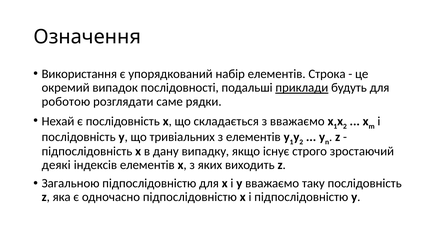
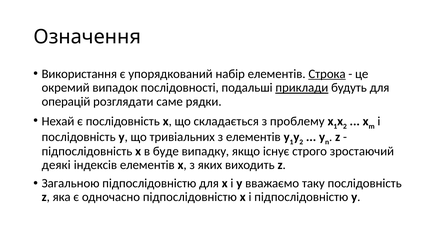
Строка underline: none -> present
роботою: роботою -> операцій
з вважаємо: вважаємо -> проблему
дану: дану -> буде
